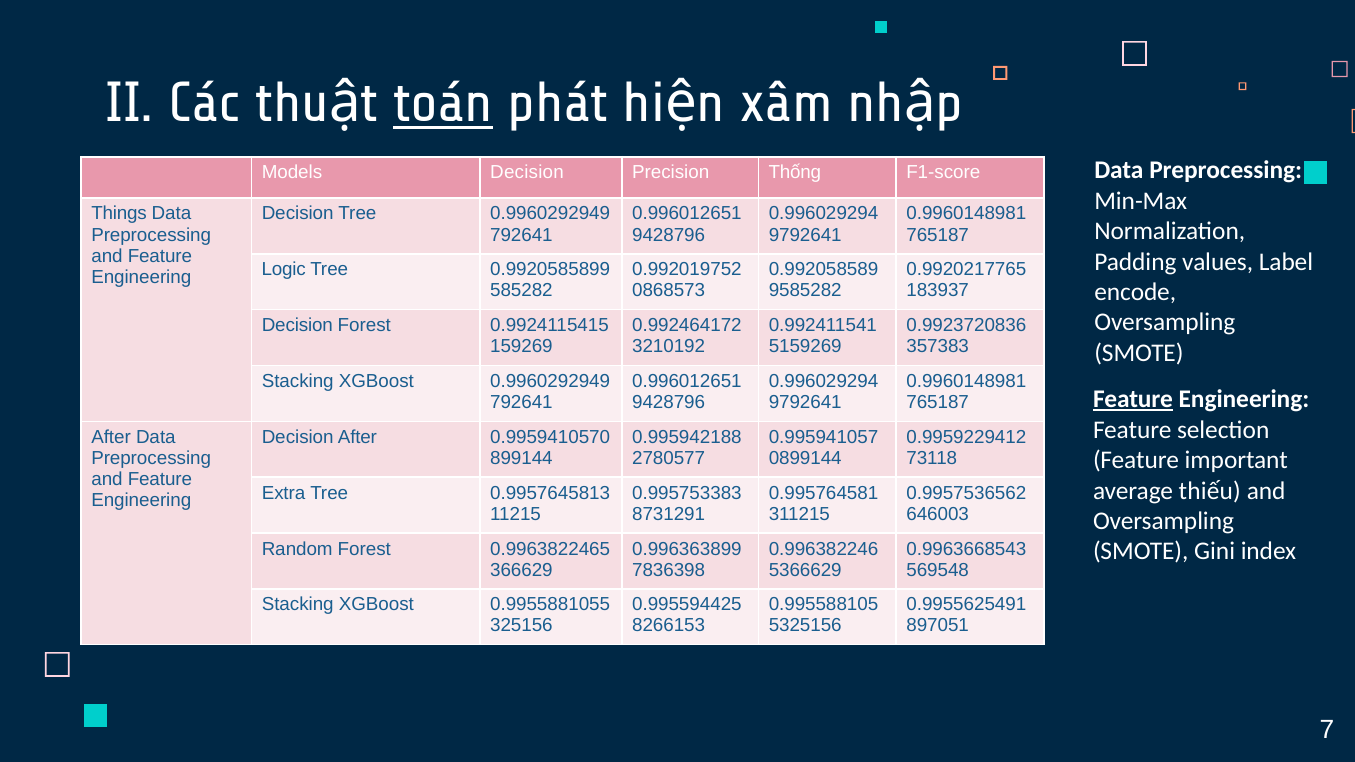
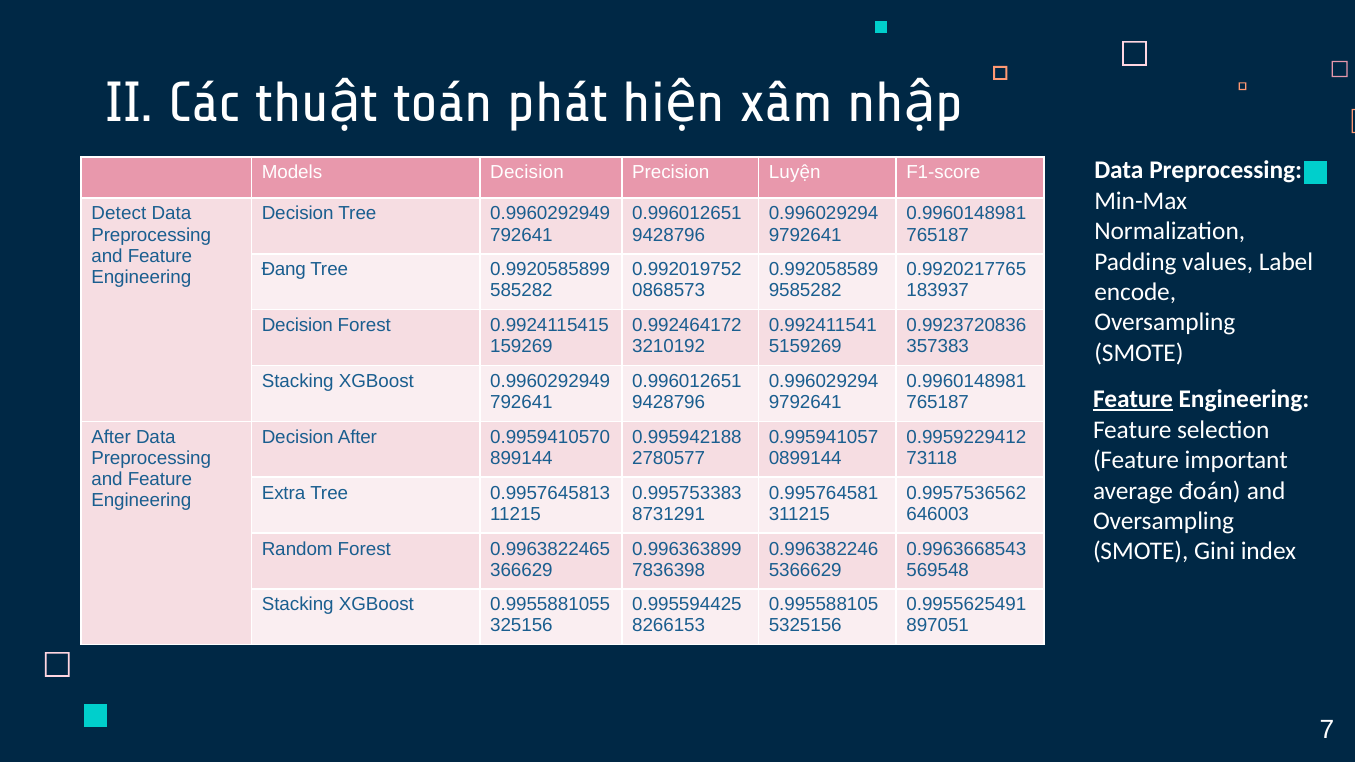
toán underline: present -> none
Thống: Thống -> Luyện
Things: Things -> Detect
Logic: Logic -> Đang
thiếu: thiếu -> đoán
